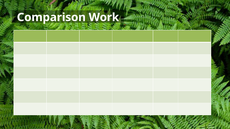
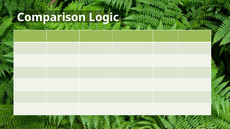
Work: Work -> Logic
